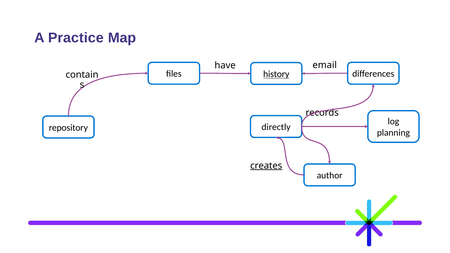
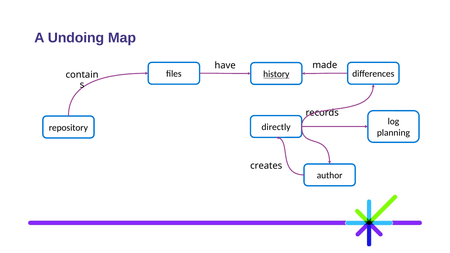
Practice: Practice -> Undoing
email: email -> made
creates underline: present -> none
